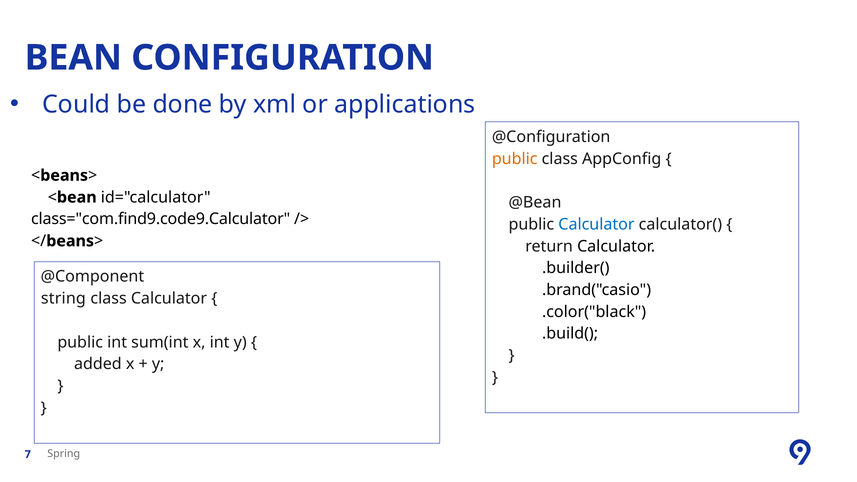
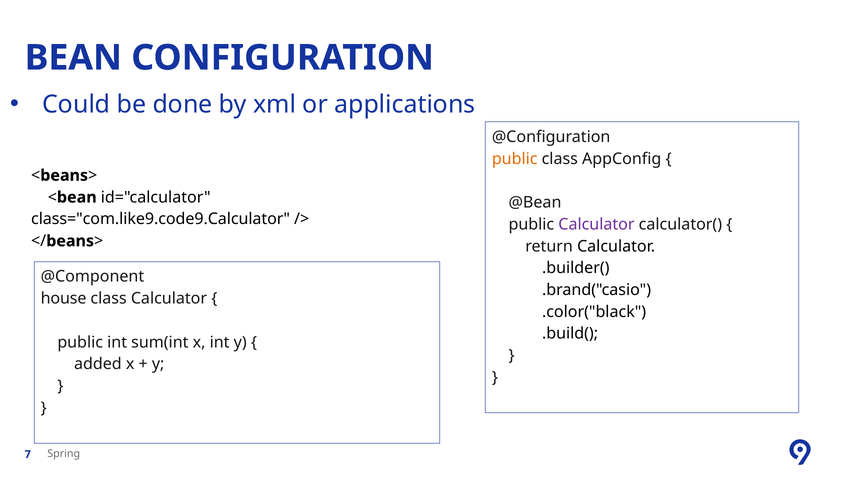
class="com.find9.code9.Calculator: class="com.find9.code9.Calculator -> class="com.like9.code9.Calculator
Calculator at (596, 224) colour: blue -> purple
string: string -> house
